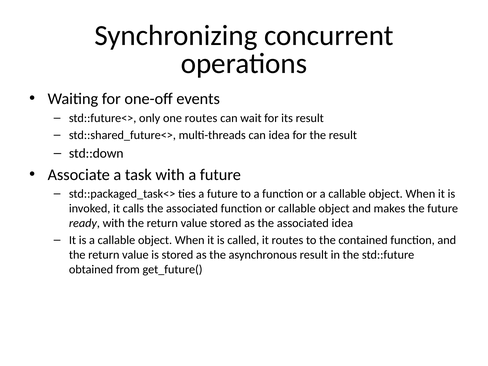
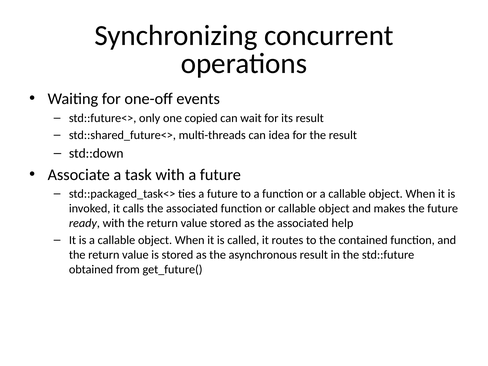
one routes: routes -> copied
associated idea: idea -> help
